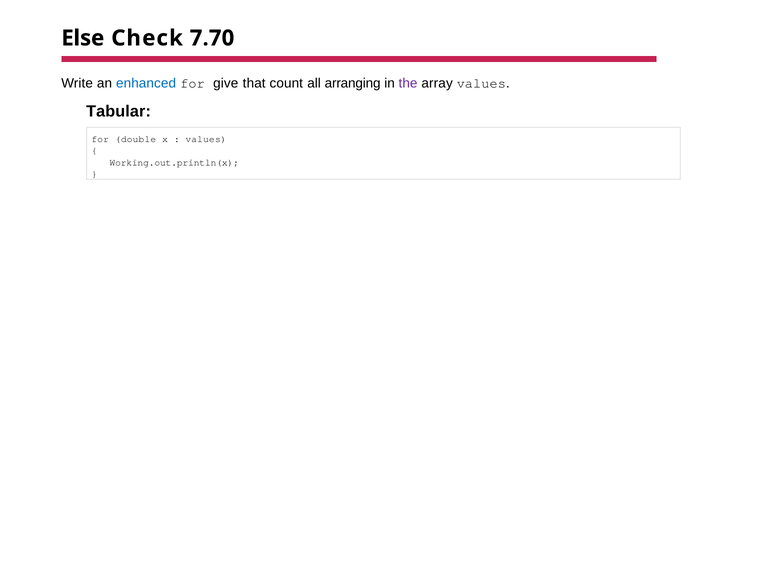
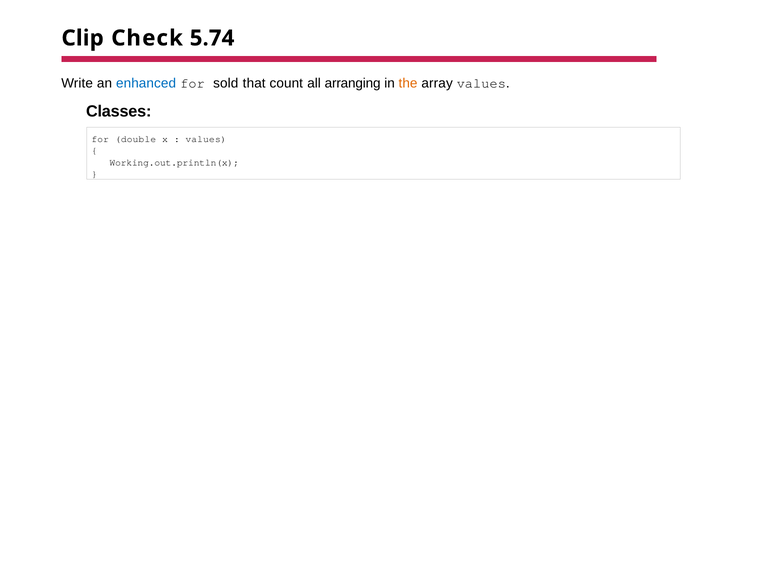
Else: Else -> Clip
7.70: 7.70 -> 5.74
give: give -> sold
the colour: purple -> orange
Tabular: Tabular -> Classes
